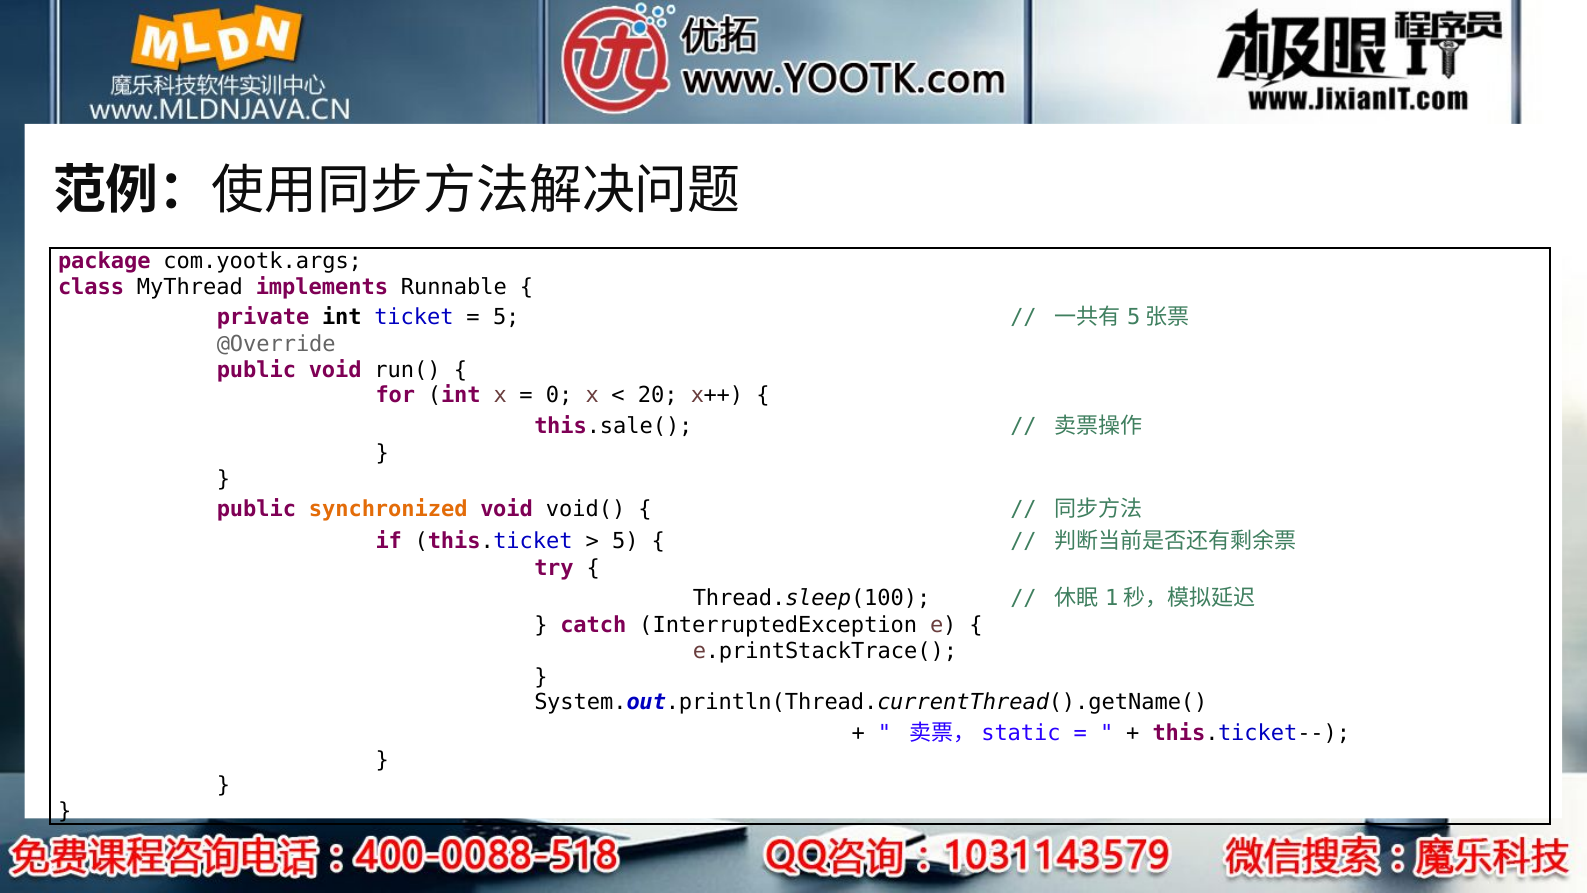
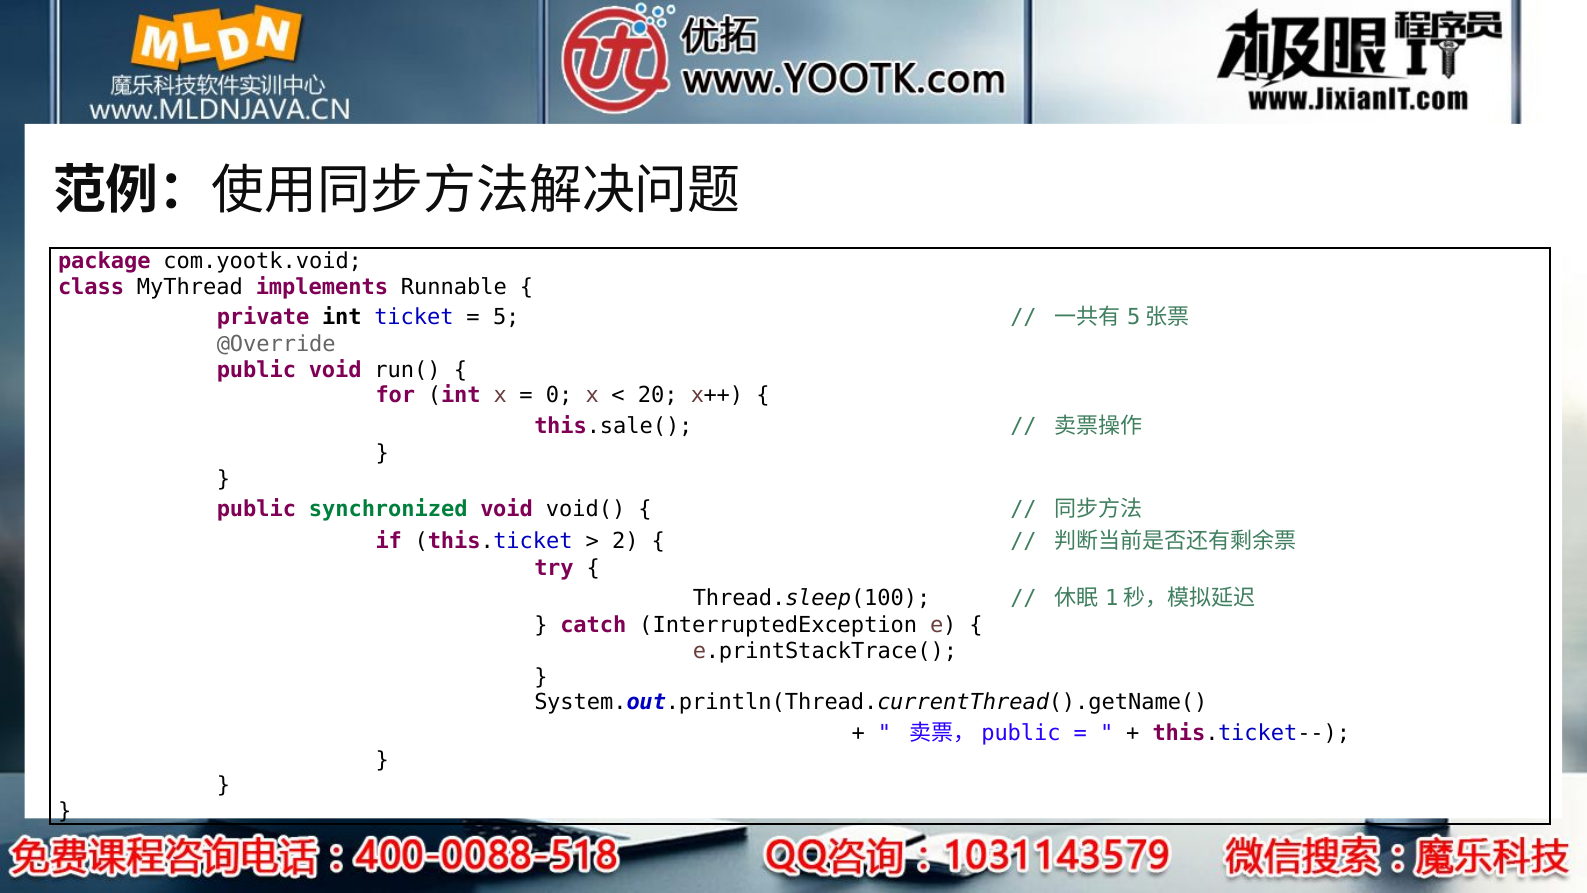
com.yootk.args: com.yootk.args -> com.yootk.void
synchronized colour: orange -> green
5 at (625, 541): 5 -> 2
static at (1021, 733): static -> public
